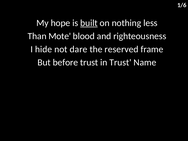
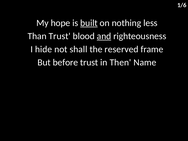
Than Mote: Mote -> Trust
and underline: none -> present
dare: dare -> shall
in Trust: Trust -> Then
